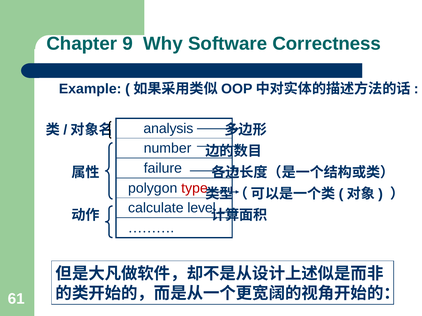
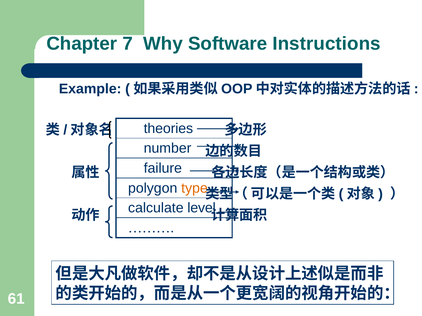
9: 9 -> 7
Correctness: Correctness -> Instructions
analysis: analysis -> theories
type colour: red -> orange
